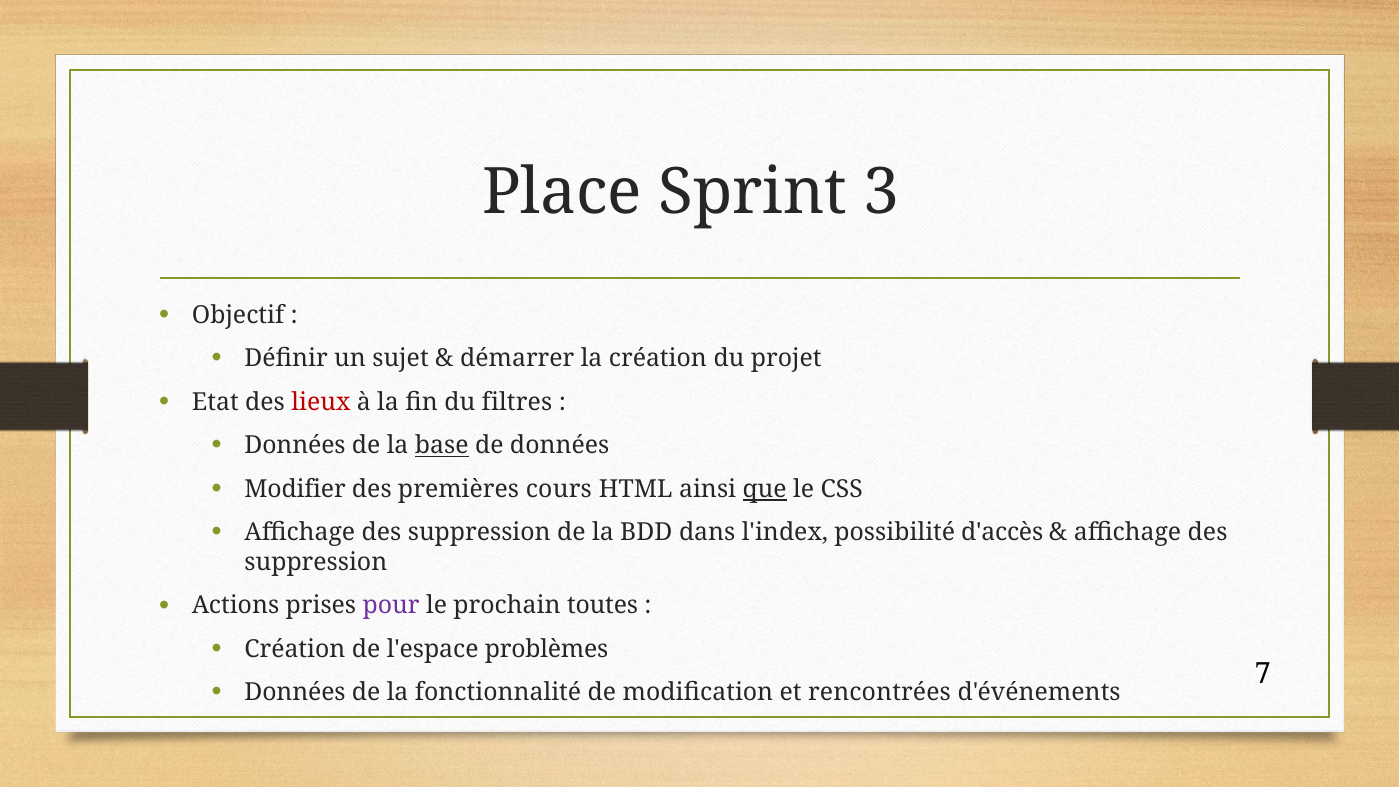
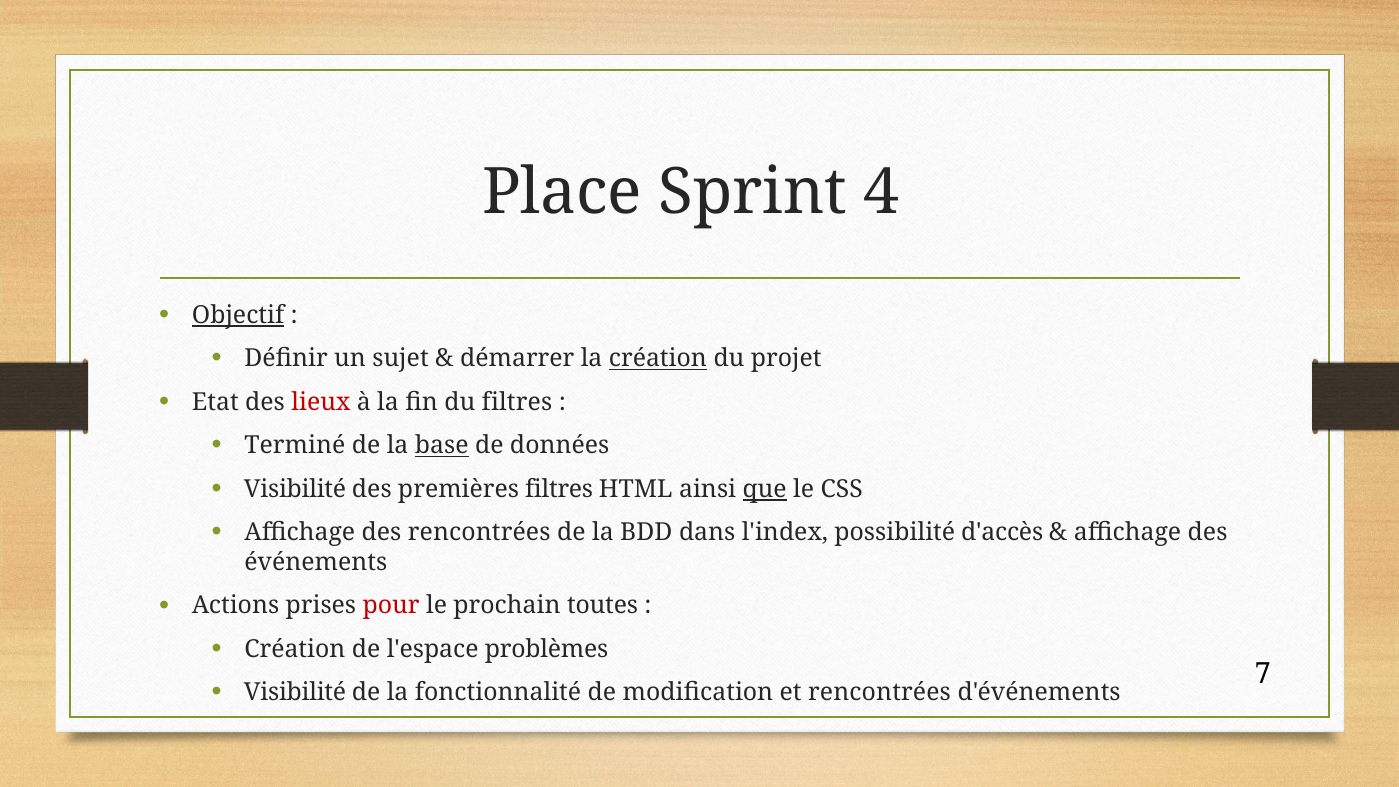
3: 3 -> 4
Objectif underline: none -> present
création at (658, 359) underline: none -> present
Données at (295, 446): Données -> Terminé
Modifier at (295, 489): Modifier -> Visibilité
premières cours: cours -> filtres
suppression at (479, 533): suppression -> rencontrées
suppression at (316, 562): suppression -> événements
pour colour: purple -> red
Données at (295, 693): Données -> Visibilité
